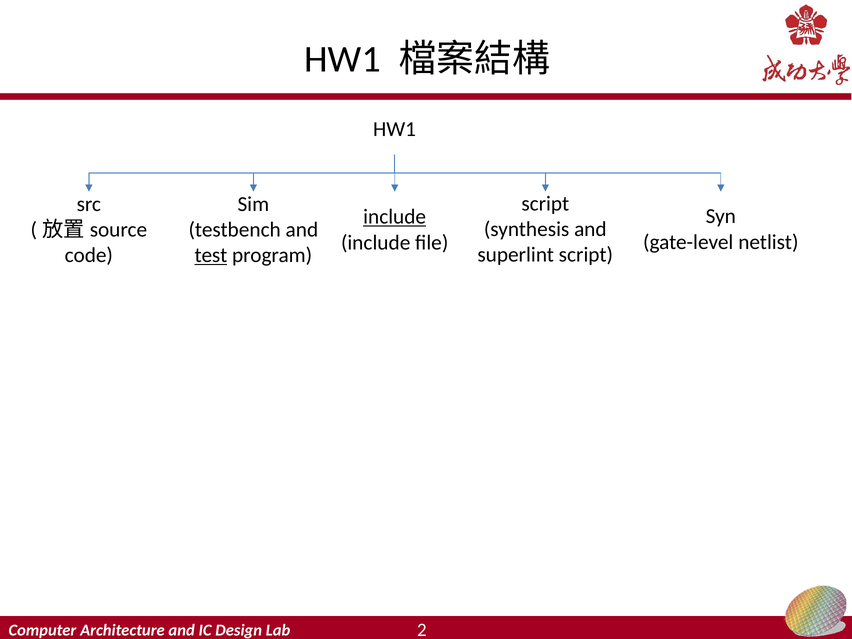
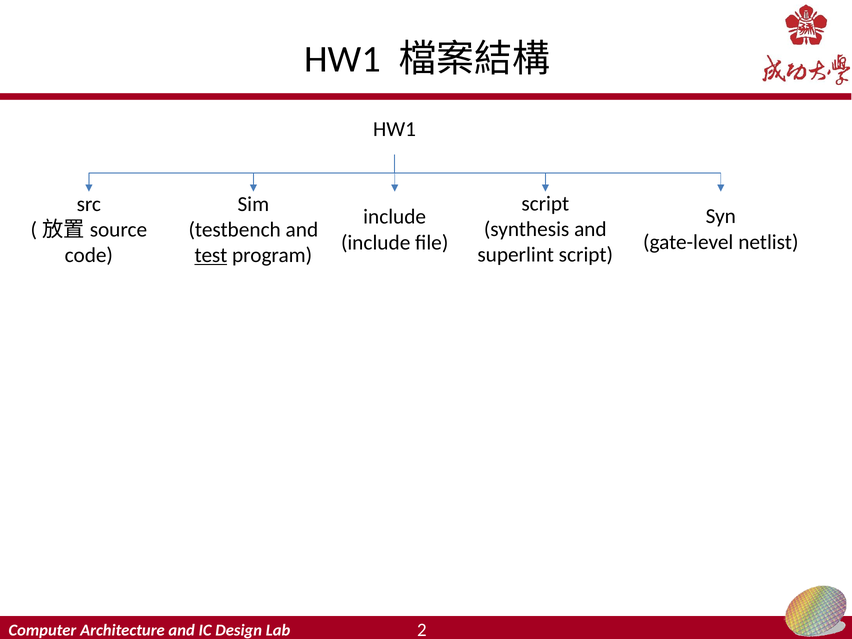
include at (395, 217) underline: present -> none
